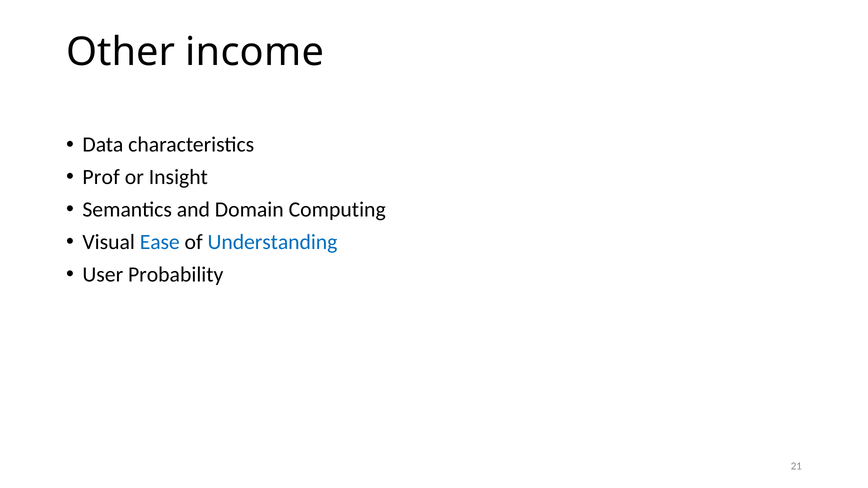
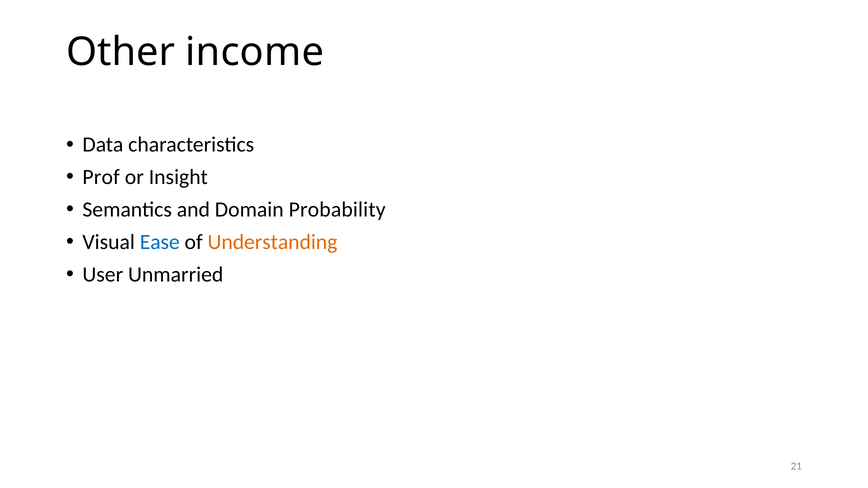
Computing: Computing -> Probability
Understanding colour: blue -> orange
Probability: Probability -> Unmarried
